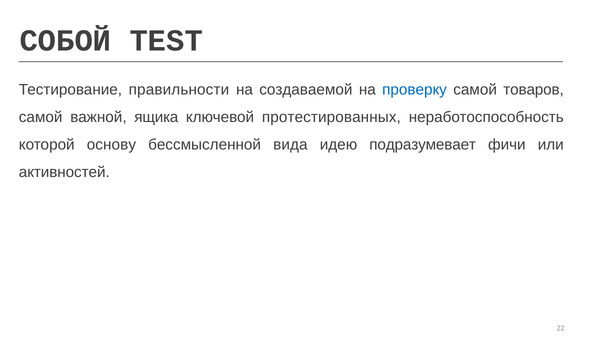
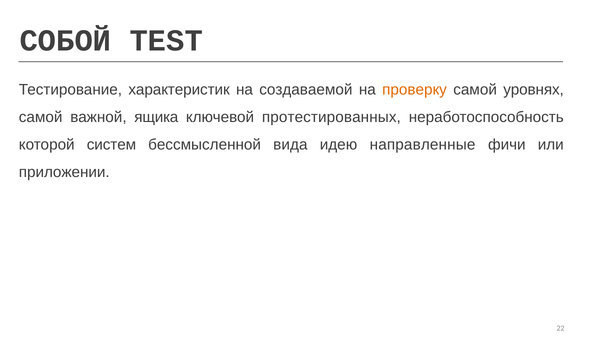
правильности: правильности -> характеристик
проверку colour: blue -> orange
товаров: товаров -> уровнях
основу: основу -> систем
подразумевает: подразумевает -> направленные
активностей: активностей -> приложении
